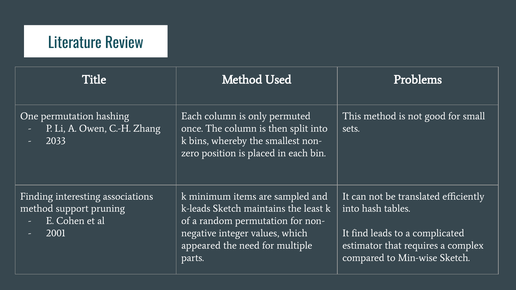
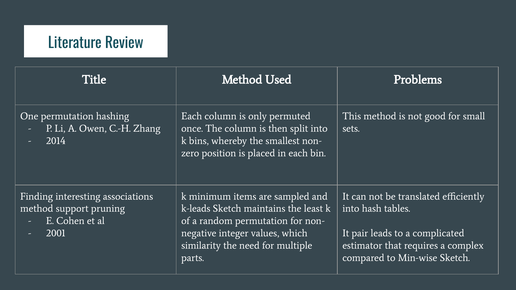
2033: 2033 -> 2014
find: find -> pair
appeared: appeared -> similarity
